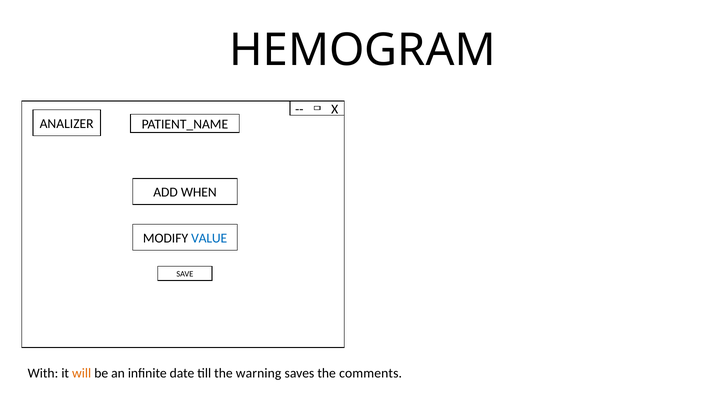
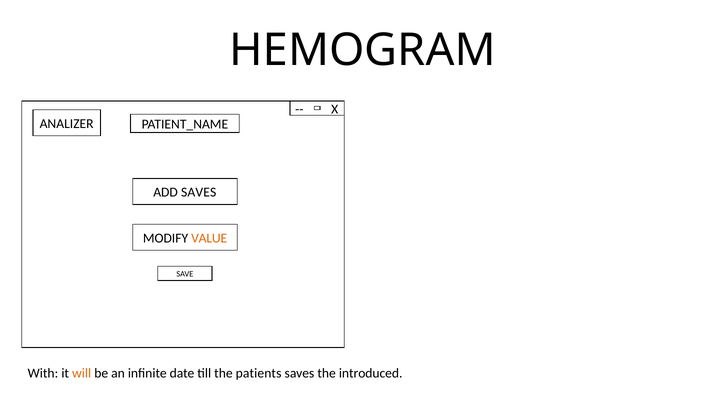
ADD WHEN: WHEN -> SAVES
VALUE colour: blue -> orange
warning: warning -> patients
comments: comments -> introduced
